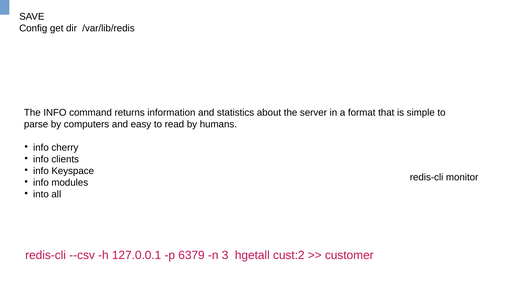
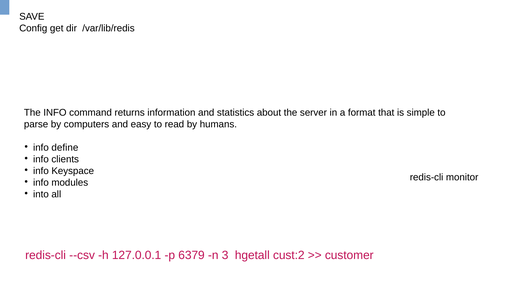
cherry: cherry -> define
